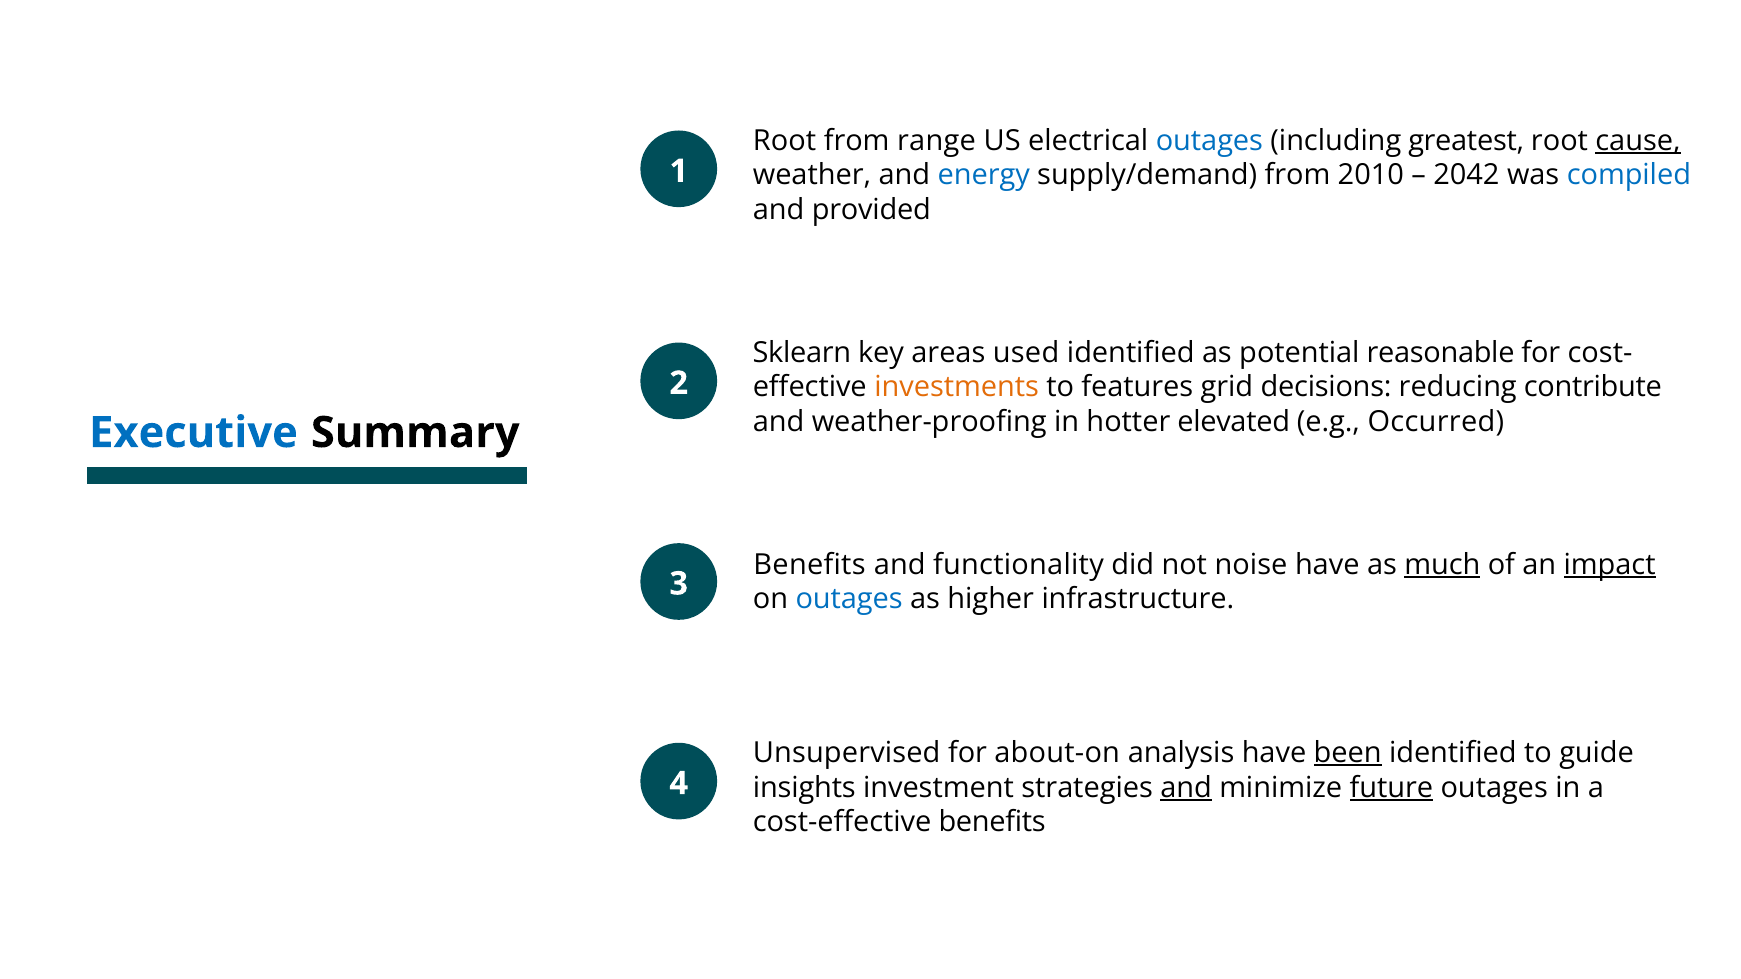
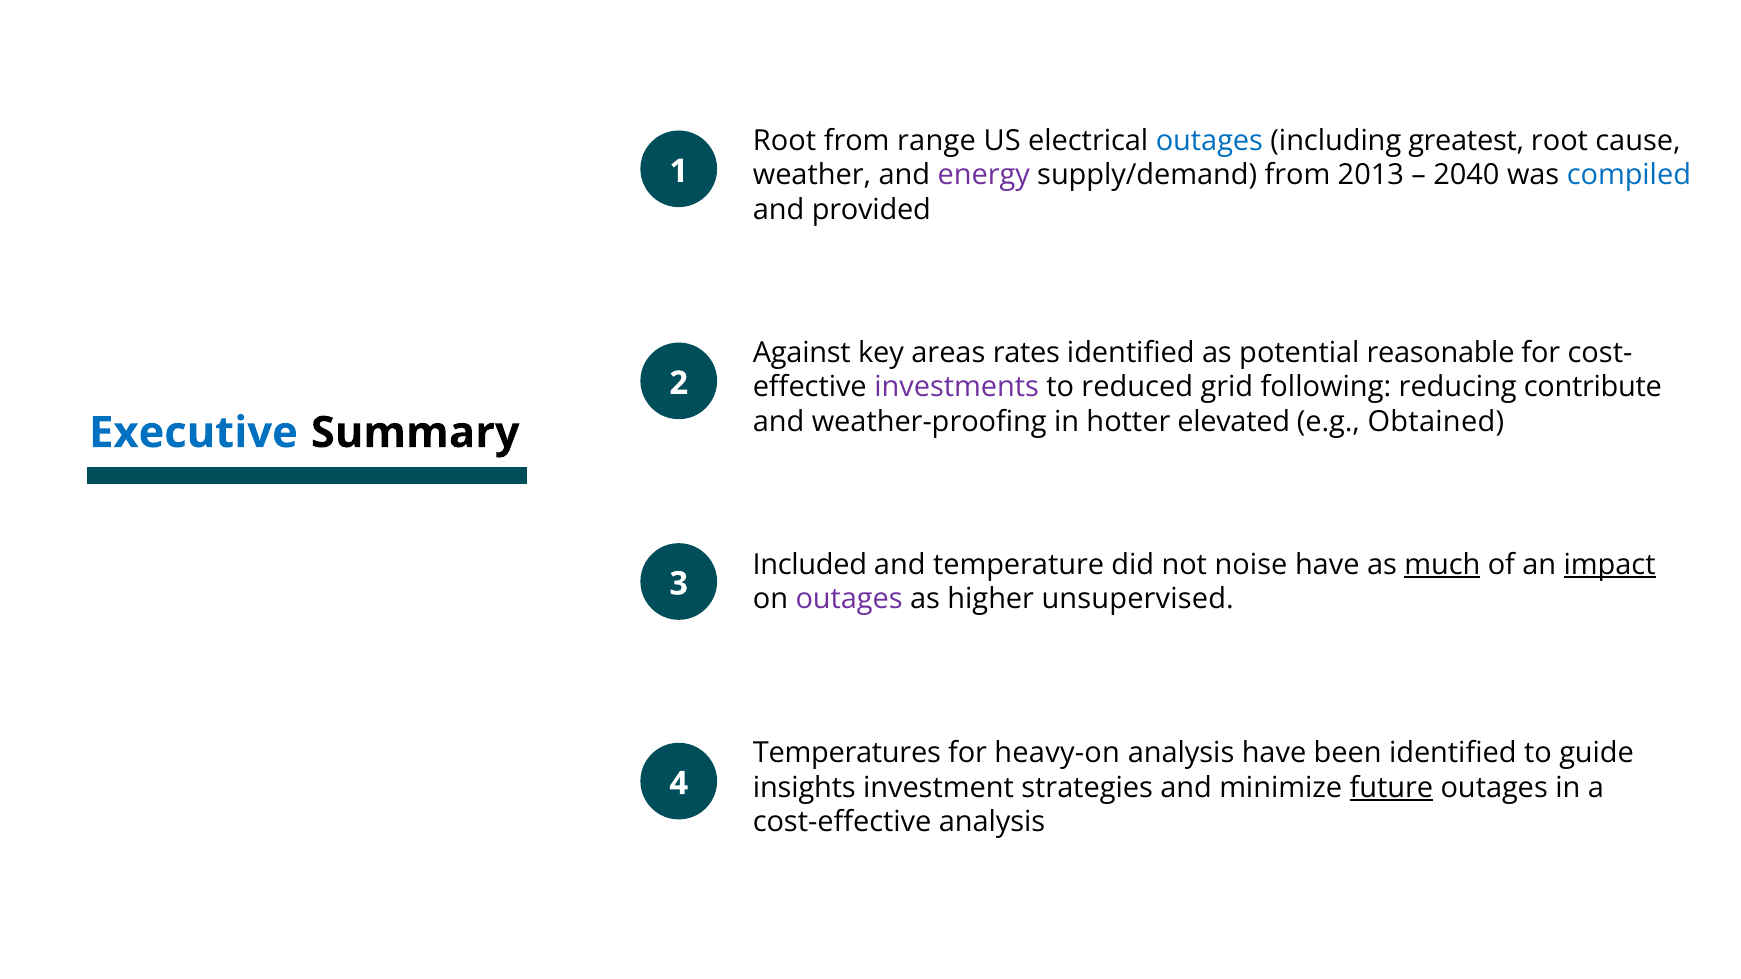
cause underline: present -> none
energy colour: blue -> purple
2010: 2010 -> 2013
2042: 2042 -> 2040
Sklearn: Sklearn -> Against
used: used -> rates
investments colour: orange -> purple
features: features -> reduced
decisions: decisions -> following
Occurred: Occurred -> Obtained
Benefits at (810, 565): Benefits -> Included
functionality: functionality -> temperature
outages at (849, 600) colour: blue -> purple
infrastructure: infrastructure -> unsupervised
Unsupervised: Unsupervised -> Temperatures
about-on: about-on -> heavy-on
been underline: present -> none
and at (1186, 788) underline: present -> none
cost-effective benefits: benefits -> analysis
